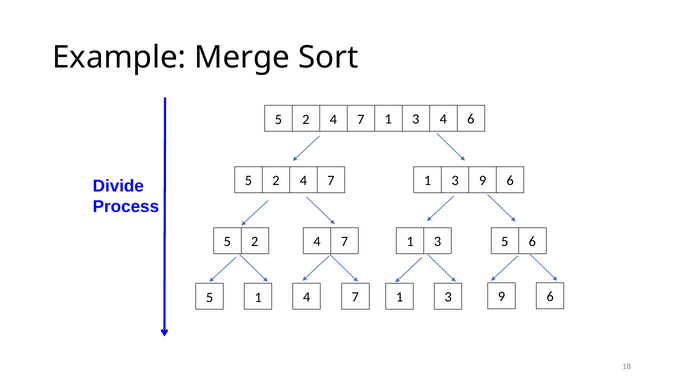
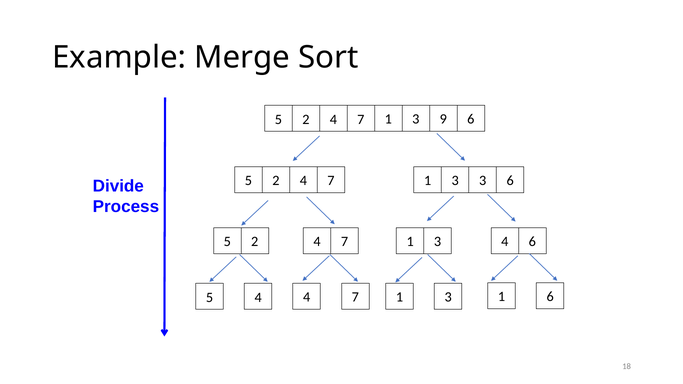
3 4: 4 -> 9
9 at (483, 181): 9 -> 3
3 5: 5 -> 4
5 1: 1 -> 4
9 at (502, 297): 9 -> 1
